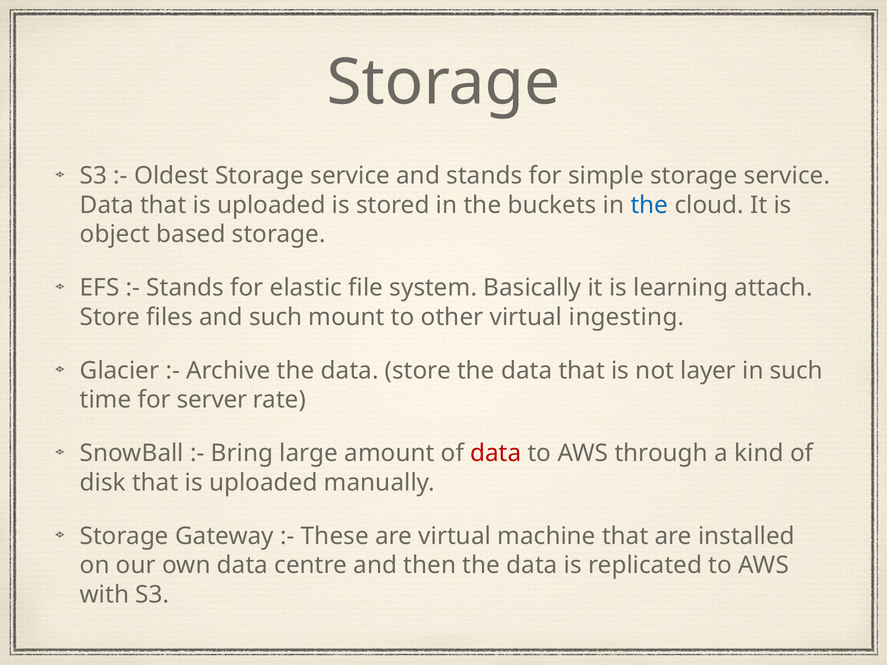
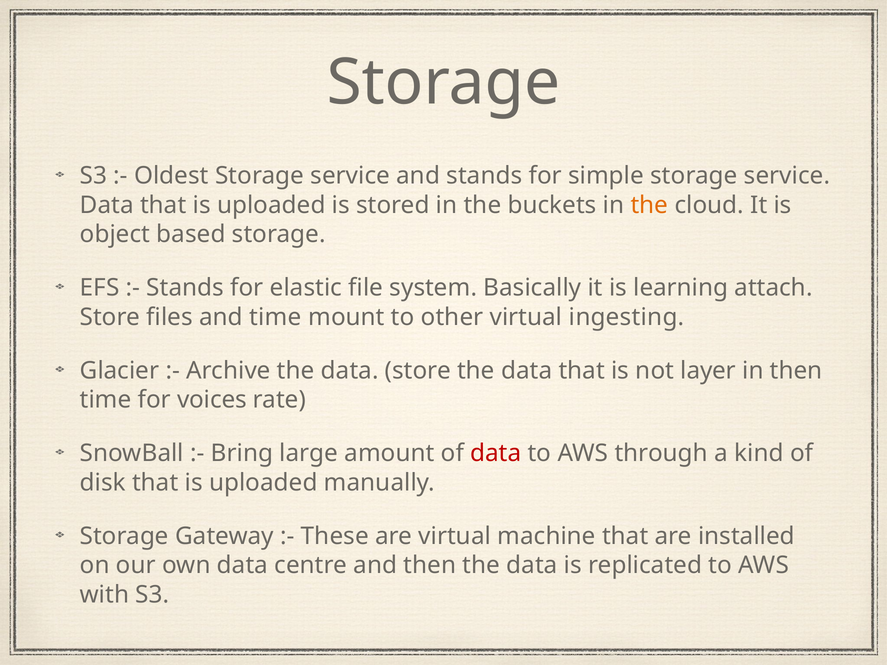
the at (649, 205) colour: blue -> orange
and such: such -> time
in such: such -> then
server: server -> voices
